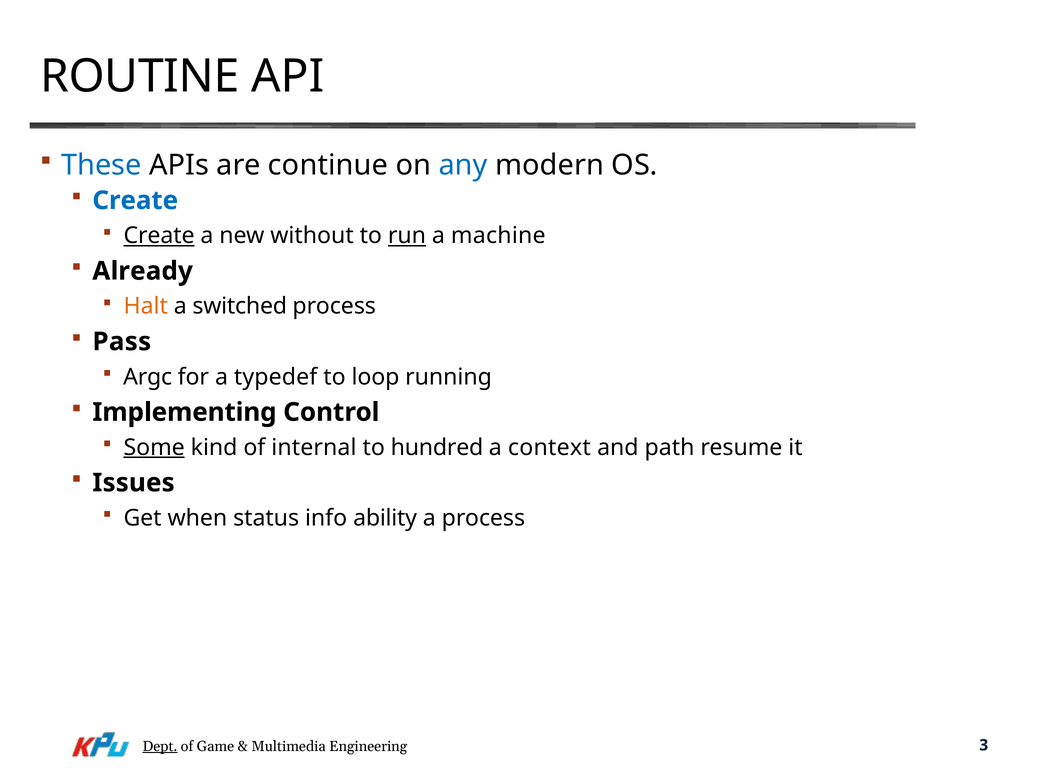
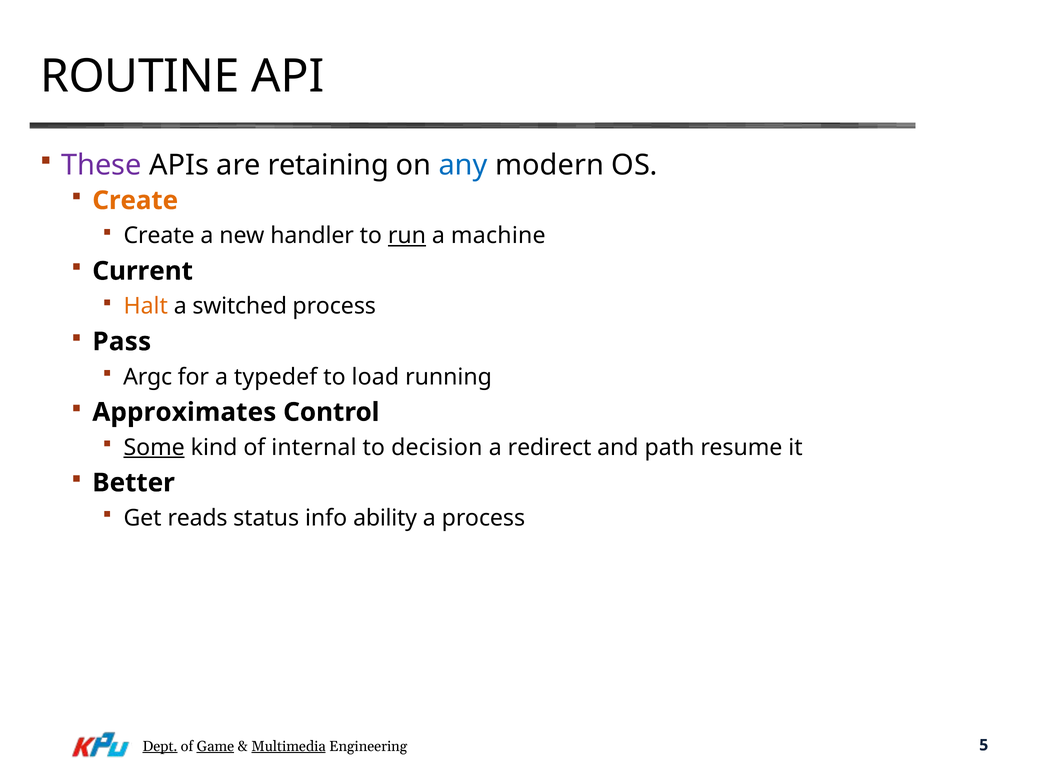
These colour: blue -> purple
continue: continue -> retaining
Create at (135, 200) colour: blue -> orange
Create at (159, 236) underline: present -> none
without: without -> handler
Already: Already -> Current
loop: loop -> load
Implementing: Implementing -> Approximates
hundred: hundred -> decision
context: context -> redirect
Issues: Issues -> Better
when: when -> reads
Game underline: none -> present
Multimedia underline: none -> present
3: 3 -> 5
